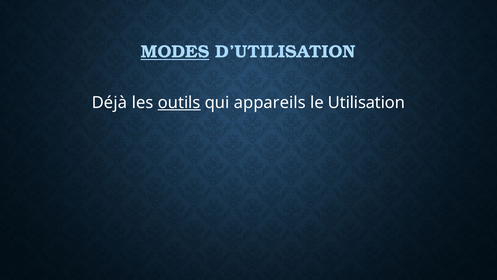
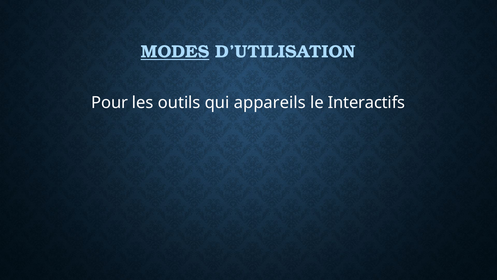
Déjà: Déjà -> Pour
outils underline: present -> none
Utilisation: Utilisation -> Interactifs
